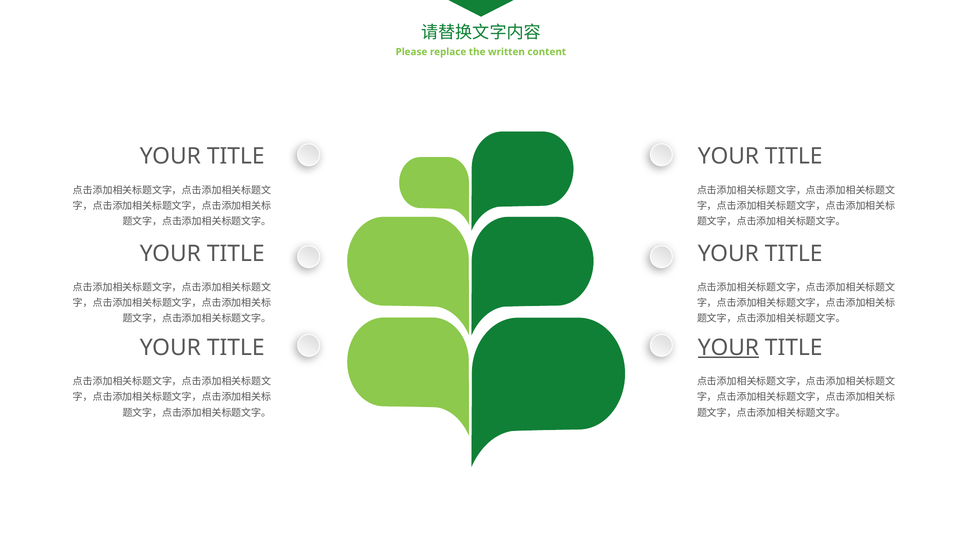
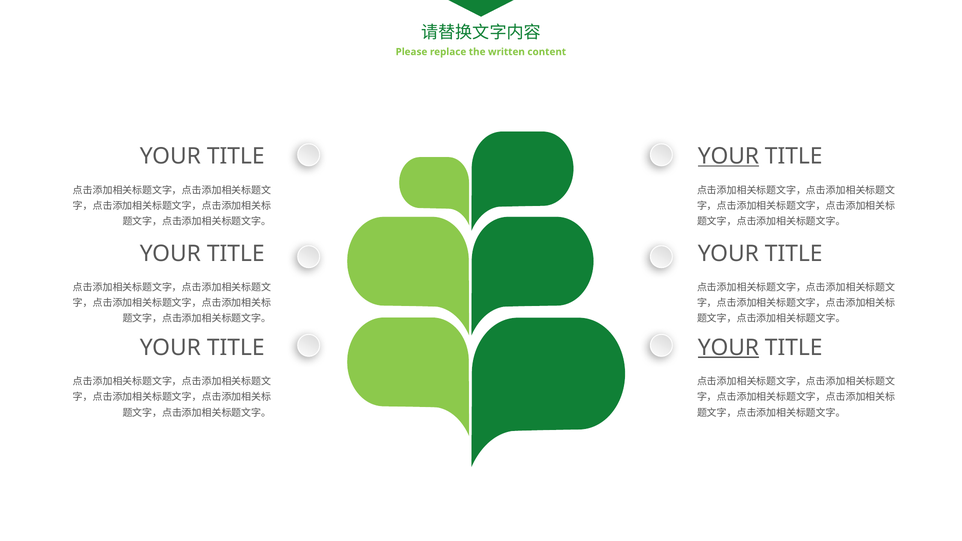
YOUR at (728, 156) underline: none -> present
